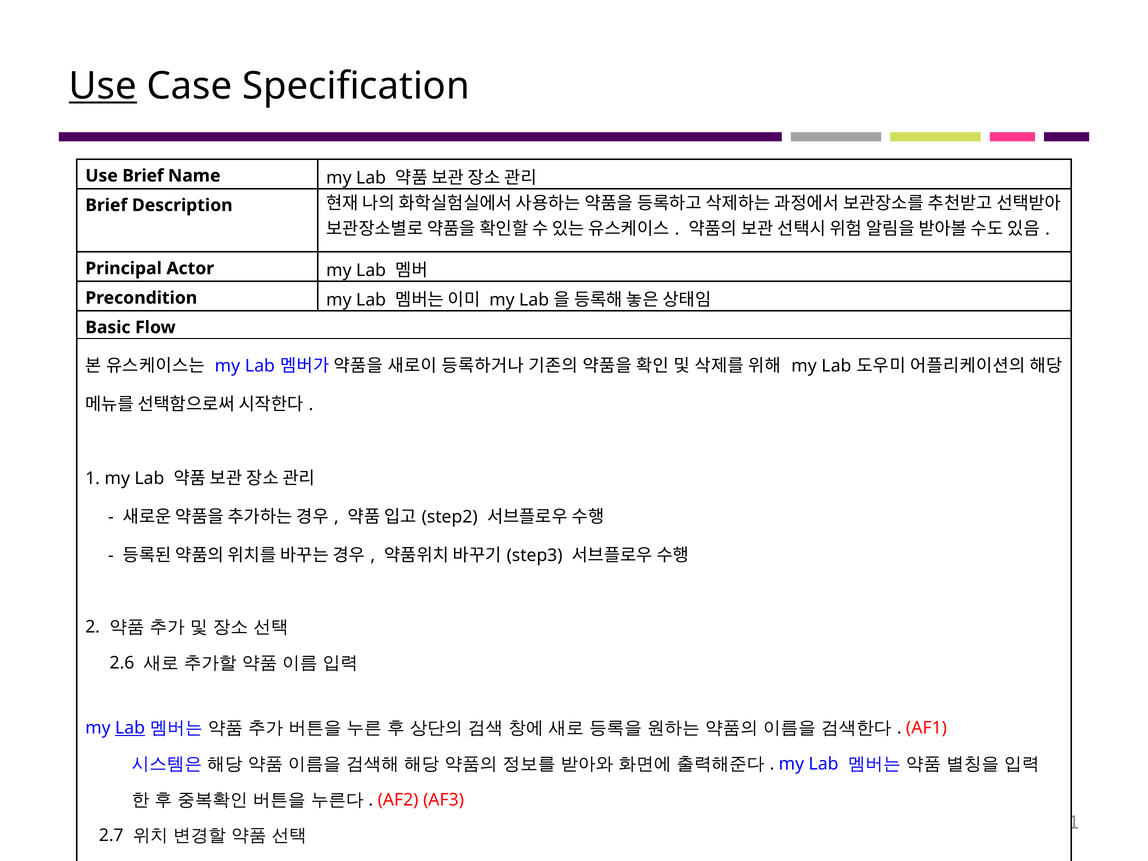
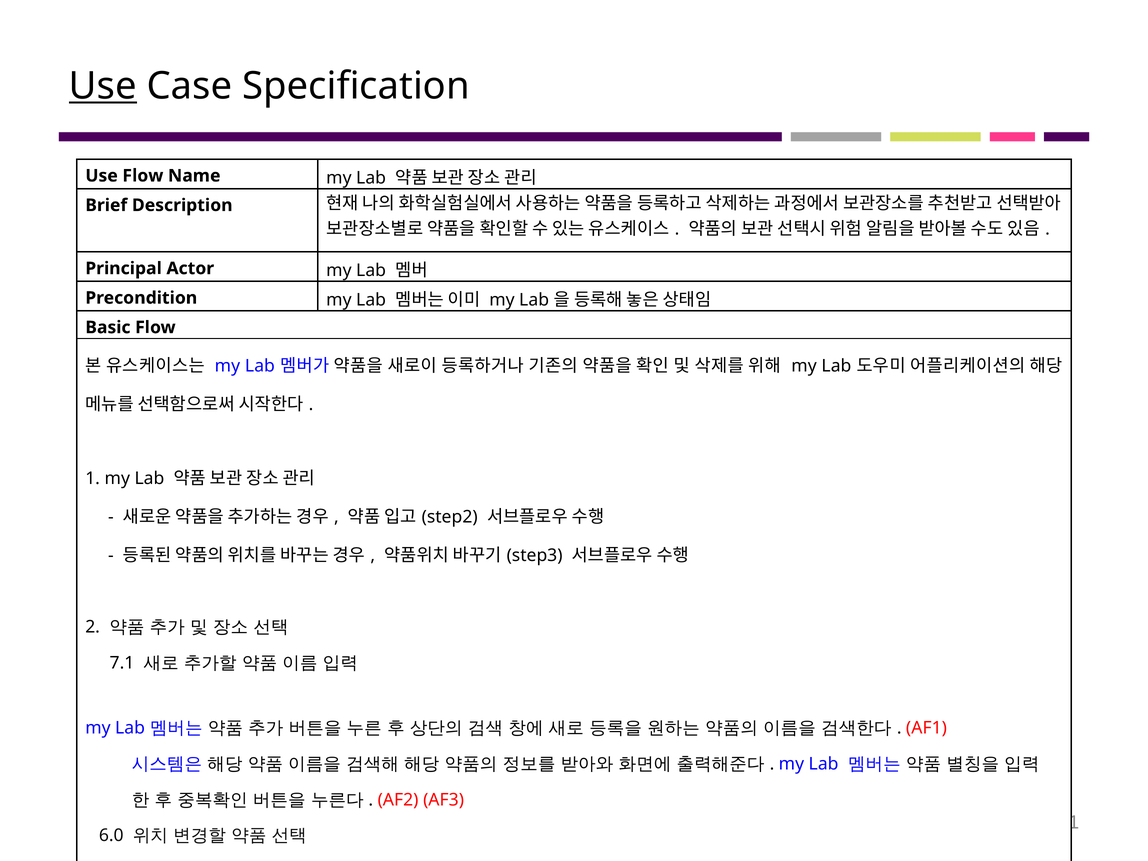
Use Brief: Brief -> Flow
2.6: 2.6 -> 7.1
Lab at (130, 728) underline: present -> none
2.7: 2.7 -> 6.0
